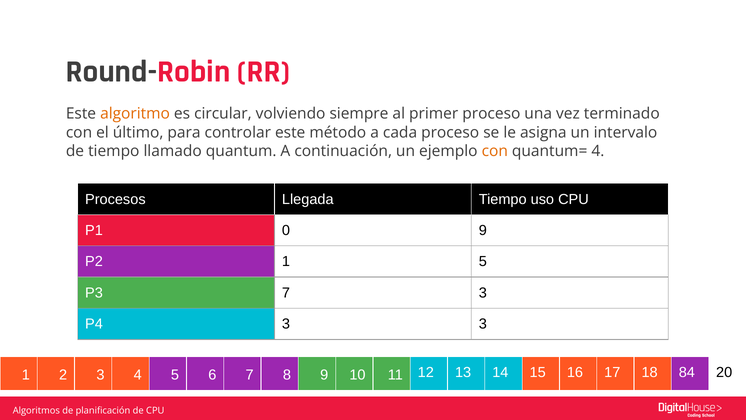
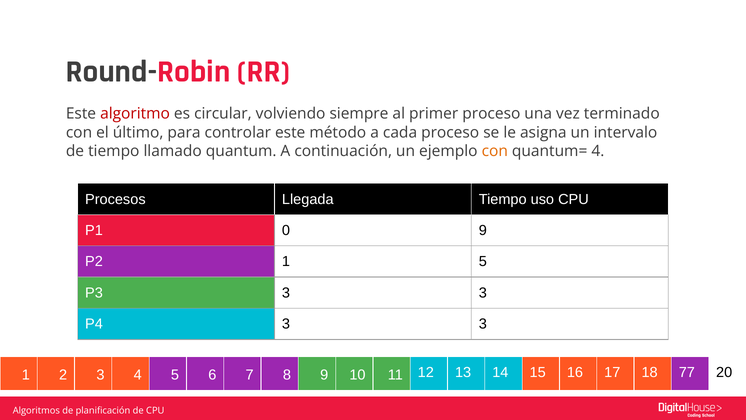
algoritmo colour: orange -> red
P3 7: 7 -> 3
84: 84 -> 77
